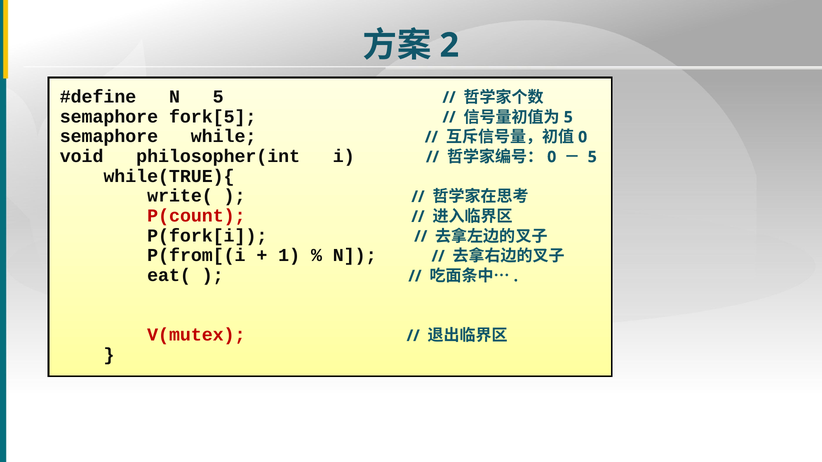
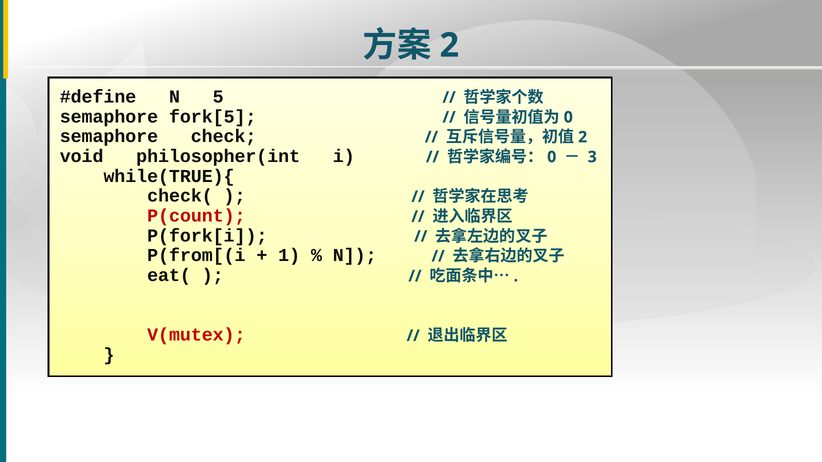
5 at (568, 117): 5 -> 0
while: while -> check
0 at (583, 137): 0 -> 2
5 at (592, 157): 5 -> 3
write(: write( -> check(
